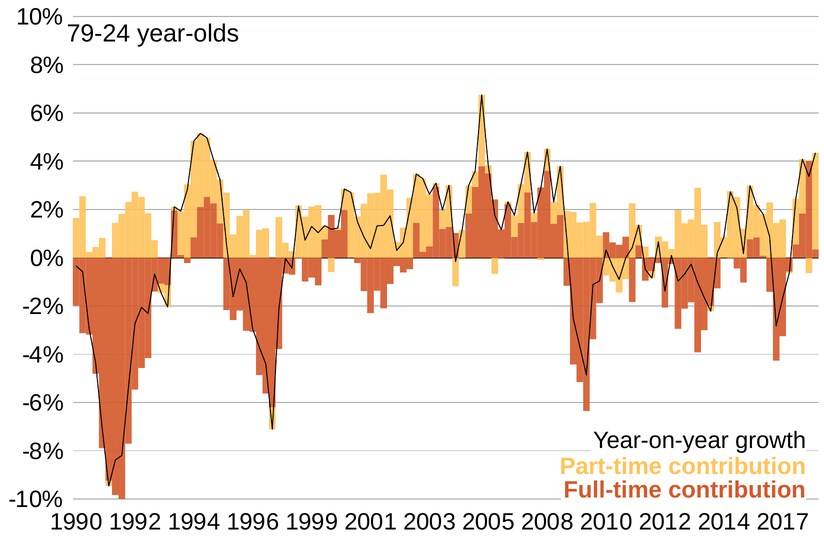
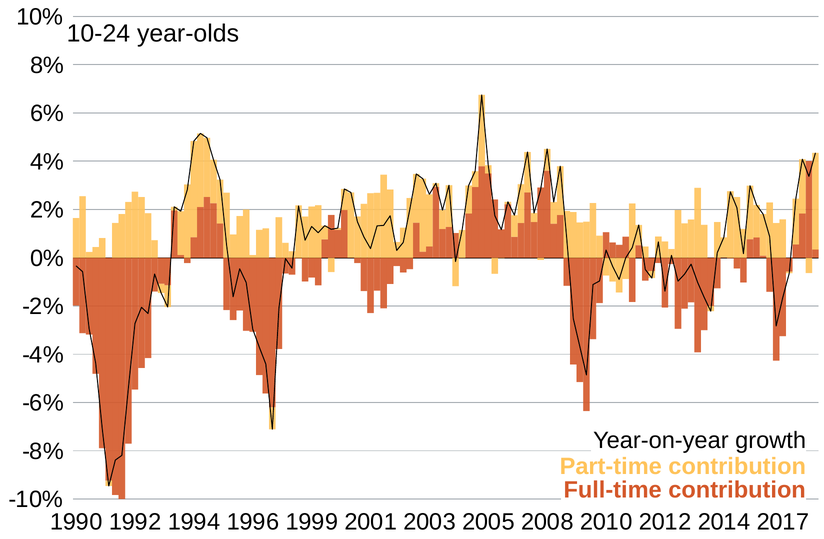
79-24: 79-24 -> 10-24
